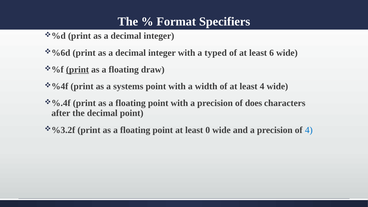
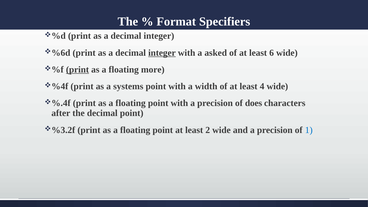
integer at (162, 53) underline: none -> present
typed: typed -> asked
draw: draw -> more
0: 0 -> 2
of 4: 4 -> 1
